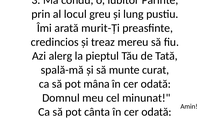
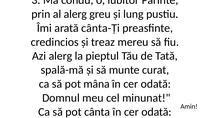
al locul: locul -> alerg
murit-Ți: murit-Ți -> cânta-Ți
